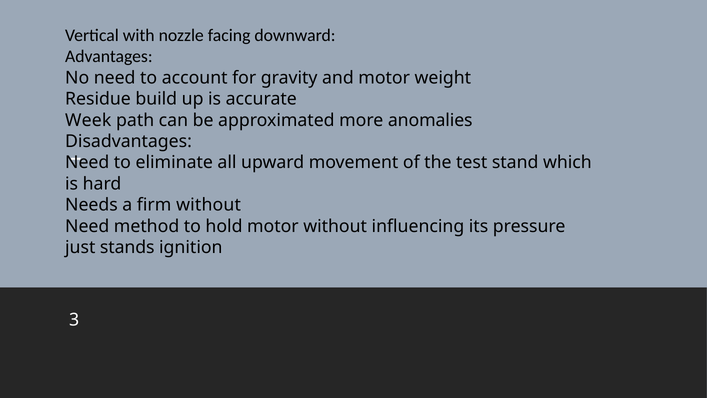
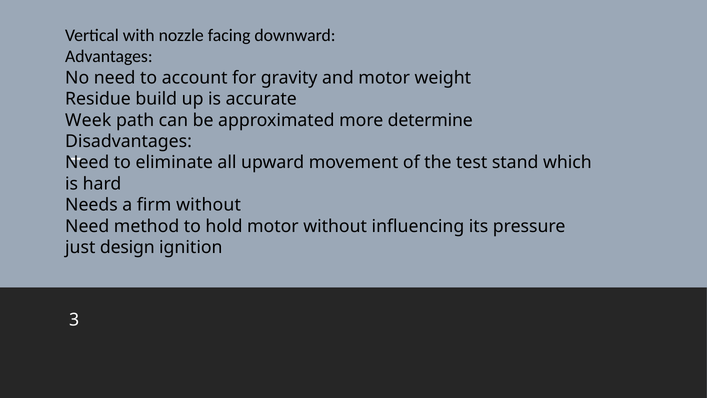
anomalies: anomalies -> determine
stands: stands -> design
